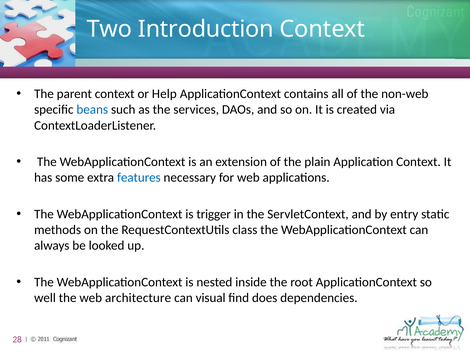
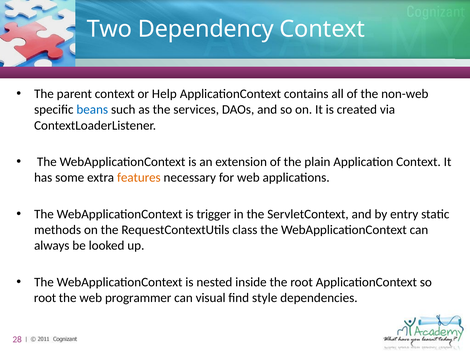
Introduction: Introduction -> Dependency
features colour: blue -> orange
well at (45, 298): well -> root
architecture: architecture -> programmer
does: does -> style
